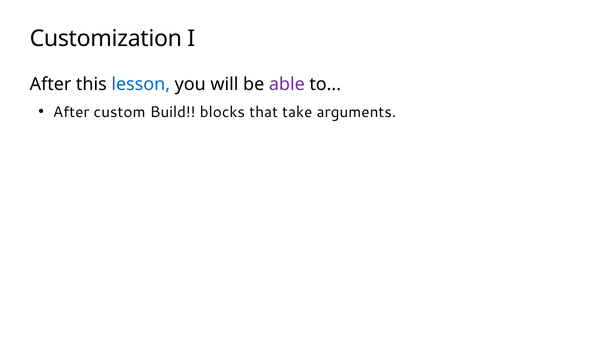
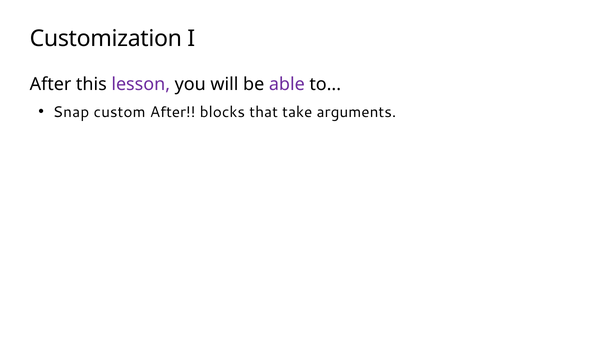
lesson colour: blue -> purple
After at (71, 112): After -> Snap
custom Build: Build -> After
